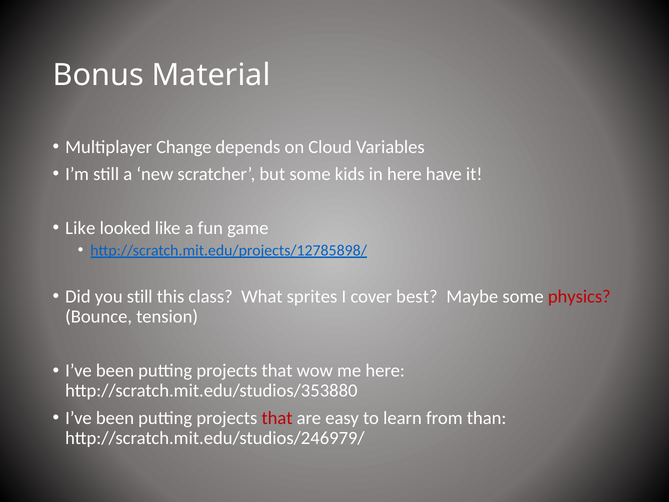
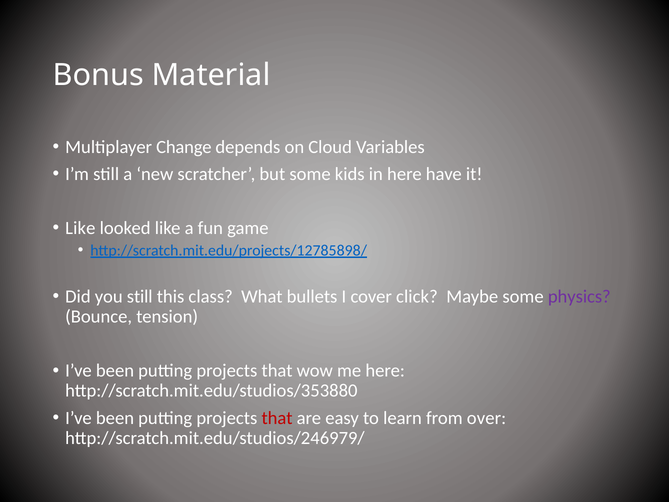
sprites: sprites -> bullets
best: best -> click
physics colour: red -> purple
than: than -> over
